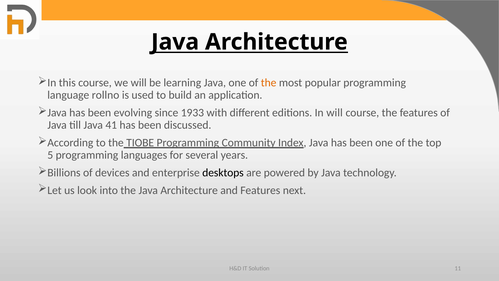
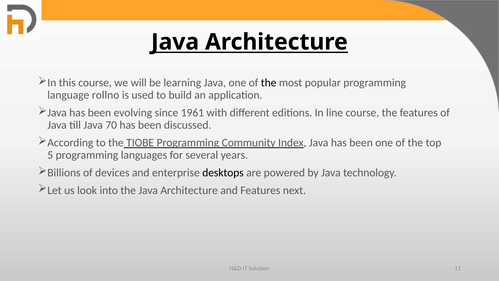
the at (269, 83) colour: orange -> black
1933: 1933 -> 1961
In will: will -> line
41: 41 -> 70
